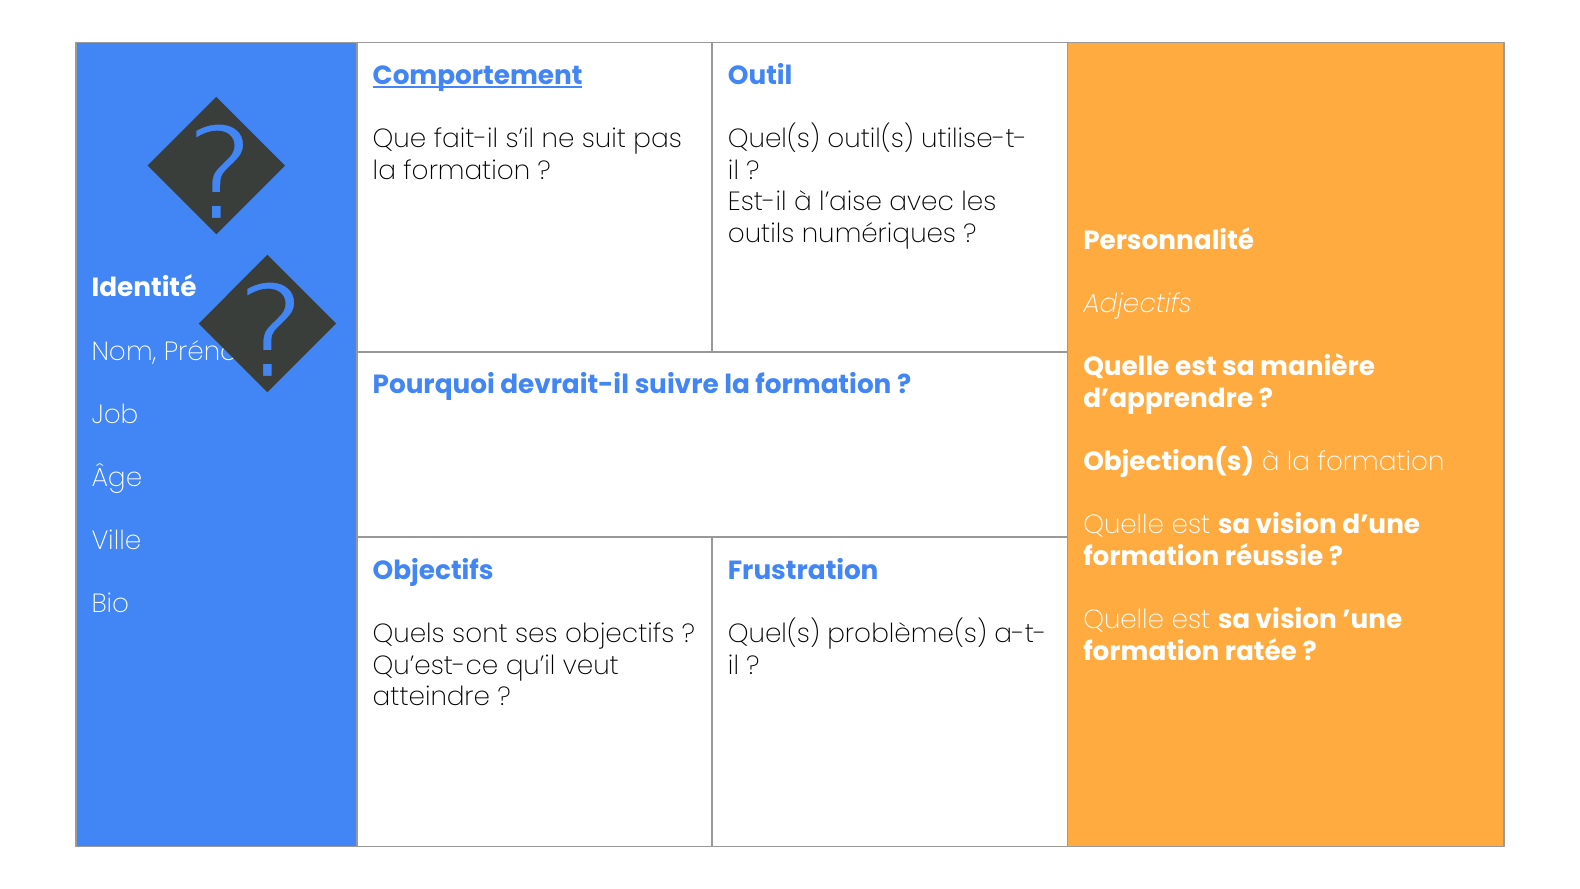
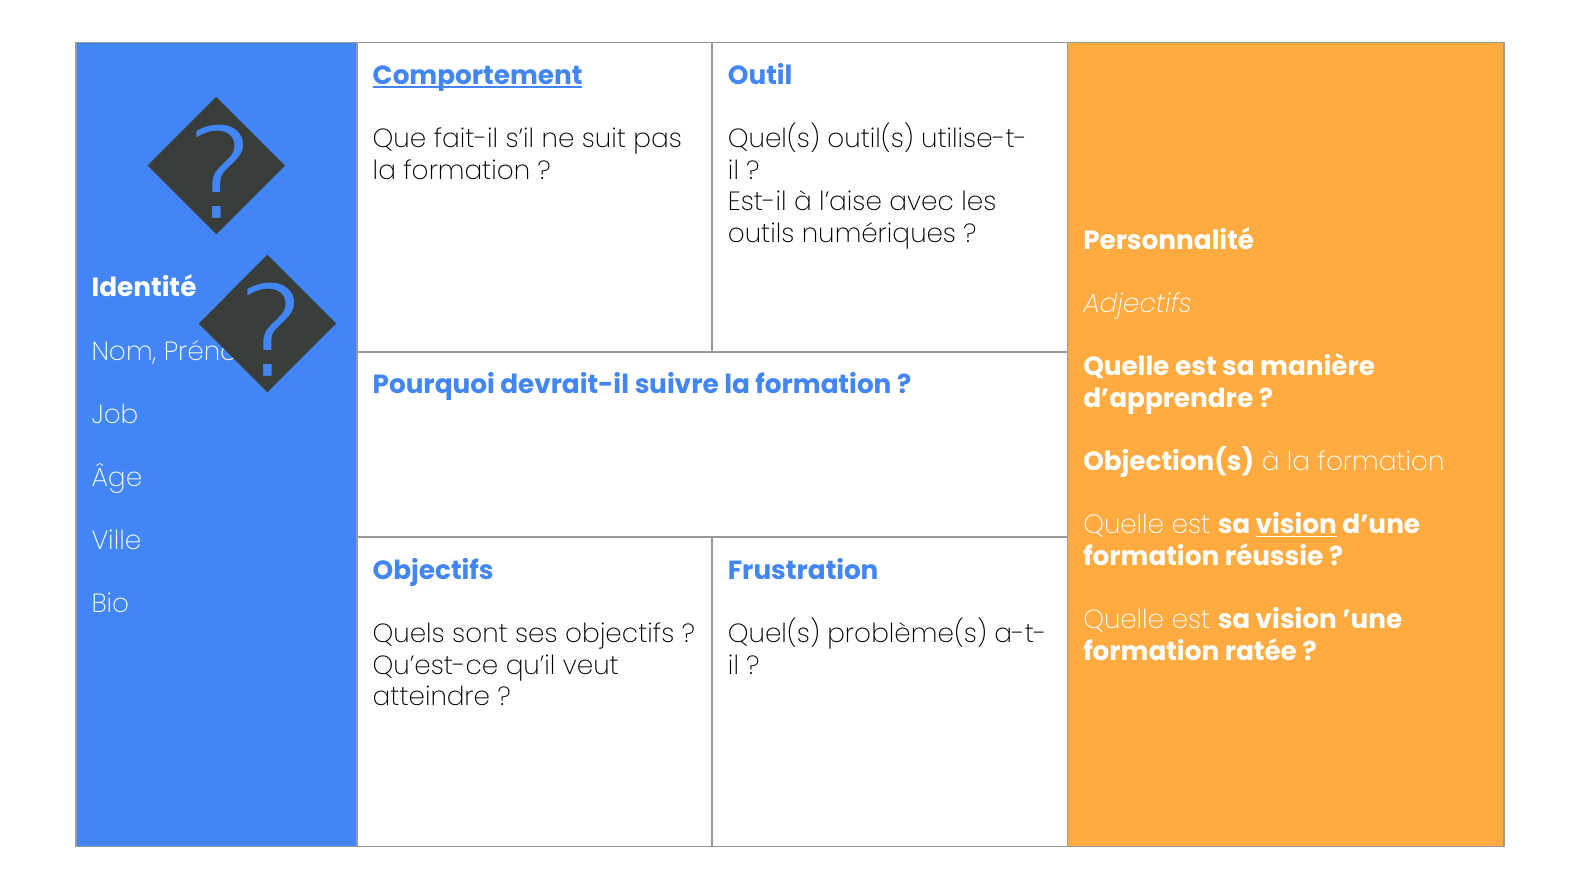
vision at (1296, 525) underline: none -> present
